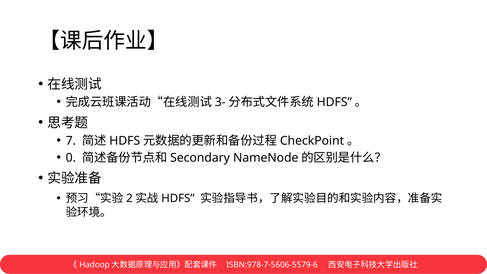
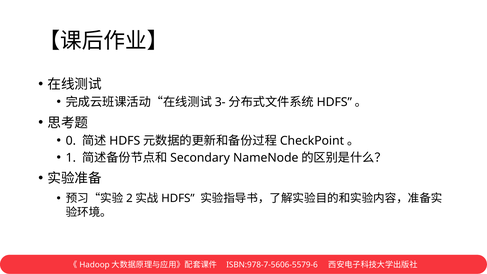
7: 7 -> 0
0: 0 -> 1
